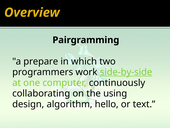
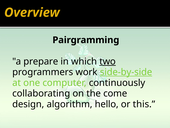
two underline: none -> present
using: using -> come
text: text -> this
